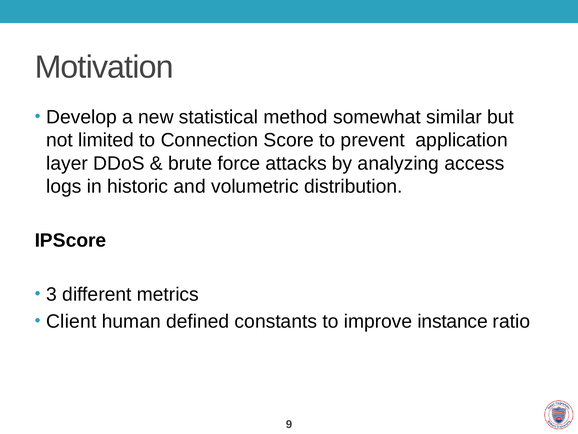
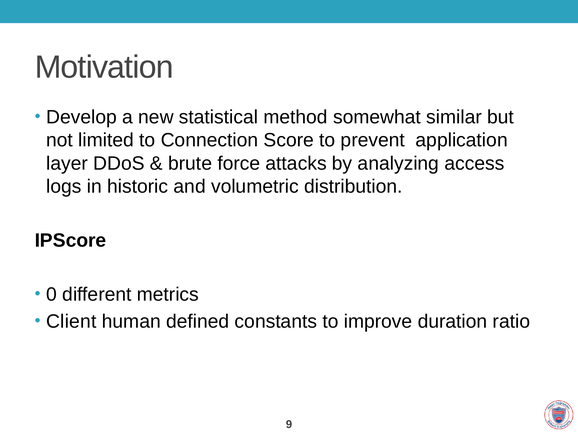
3: 3 -> 0
instance: instance -> duration
